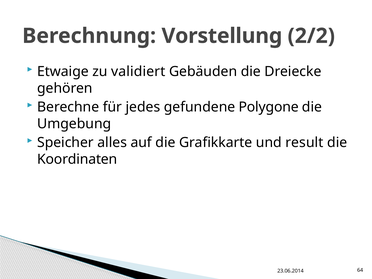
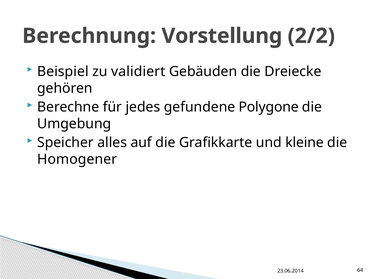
Etwaige: Etwaige -> Beispiel
result: result -> kleine
Koordinaten: Koordinaten -> Homogener
